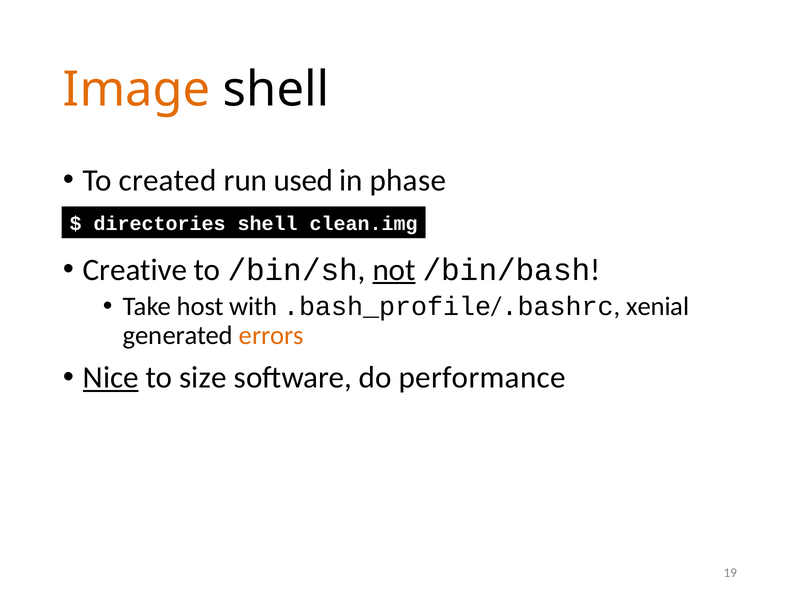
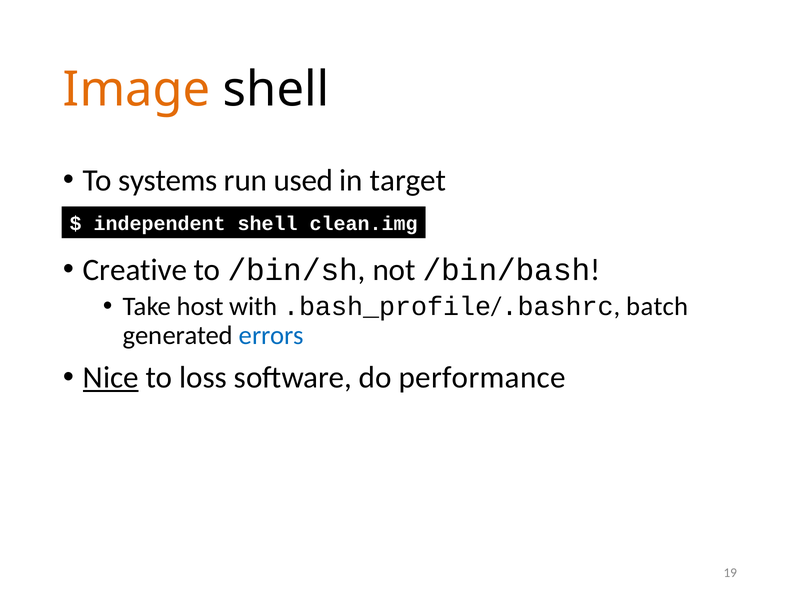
created: created -> systems
phase: phase -> target
directories: directories -> independent
not underline: present -> none
xenial: xenial -> batch
errors colour: orange -> blue
size: size -> loss
